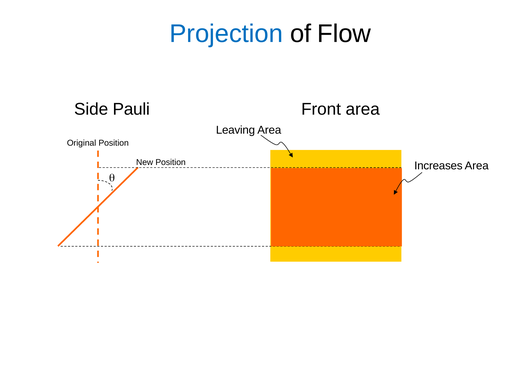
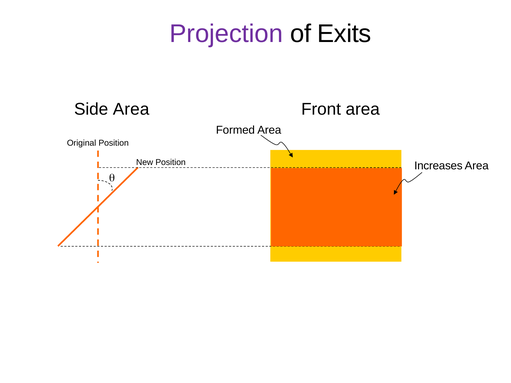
Projection colour: blue -> purple
Flow: Flow -> Exits
Side Pauli: Pauli -> Area
Leaving: Leaving -> Formed
